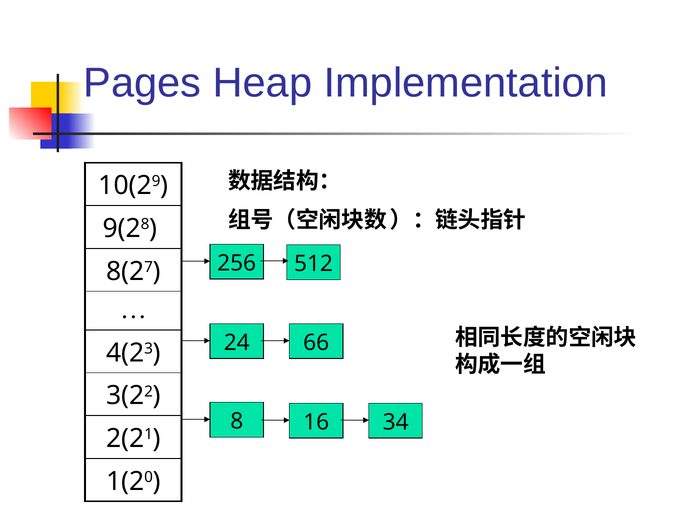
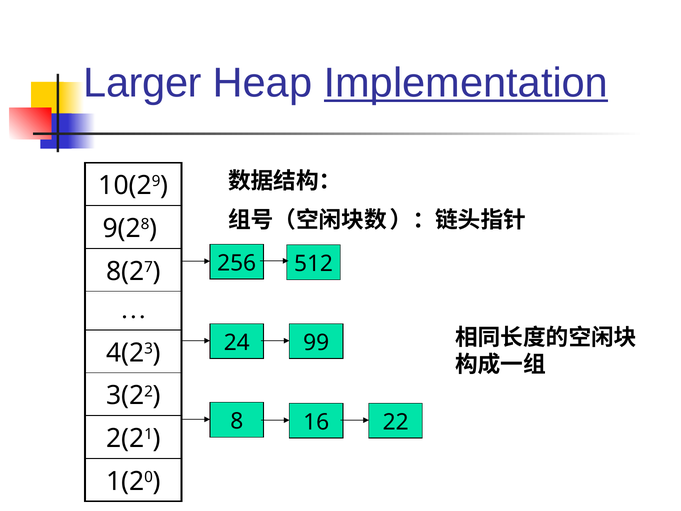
Pages: Pages -> Larger
Implementation underline: none -> present
66: 66 -> 99
34: 34 -> 22
